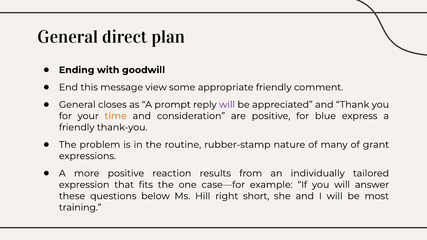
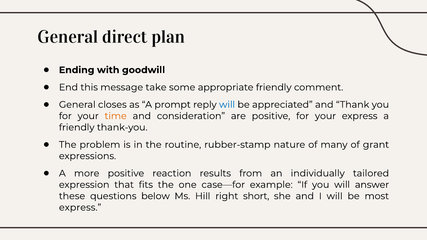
view: view -> take
will at (227, 105) colour: purple -> blue
positive for blue: blue -> your
training at (80, 208): training -> express
